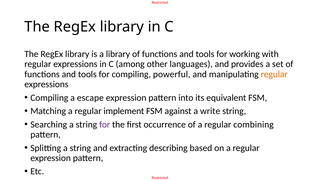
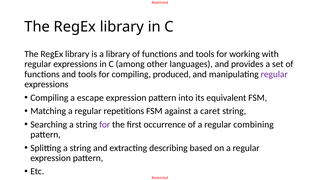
powerful: powerful -> produced
regular at (274, 74) colour: orange -> purple
implement: implement -> repetitions
write: write -> caret
